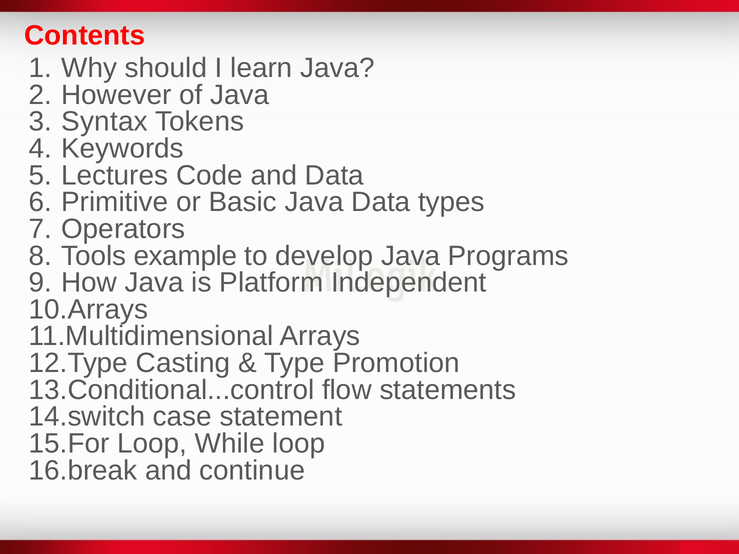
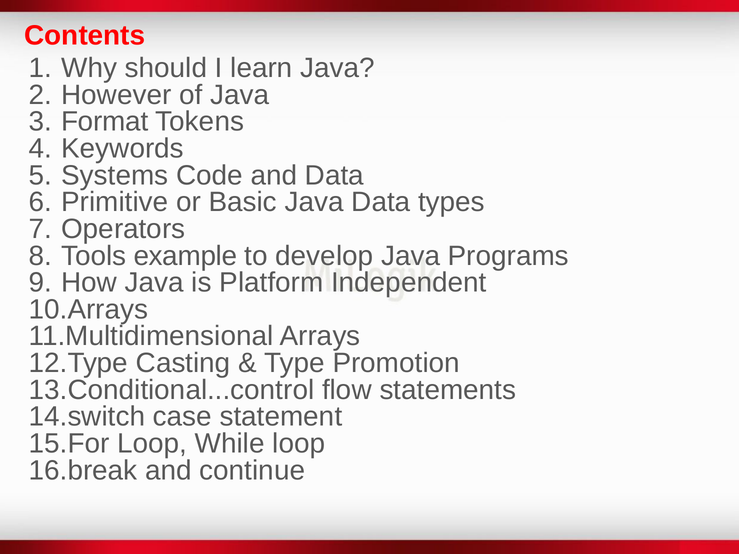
Syntax: Syntax -> Format
Lectures: Lectures -> Systems
